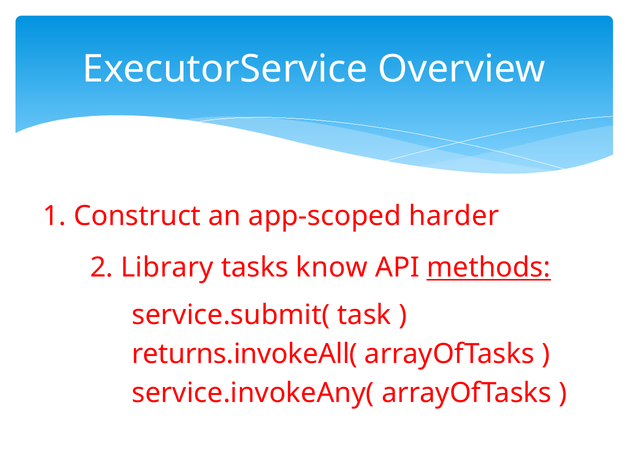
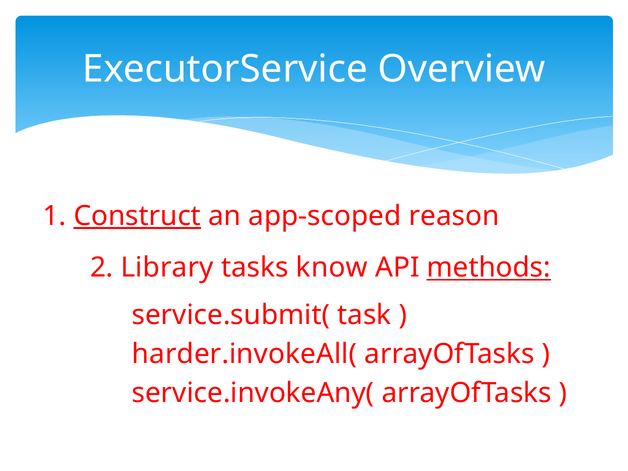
Construct underline: none -> present
harder: harder -> reason
returns.invokeAll(: returns.invokeAll( -> harder.invokeAll(
